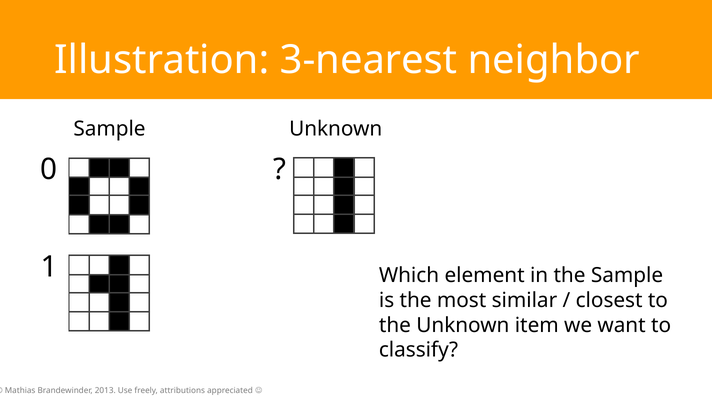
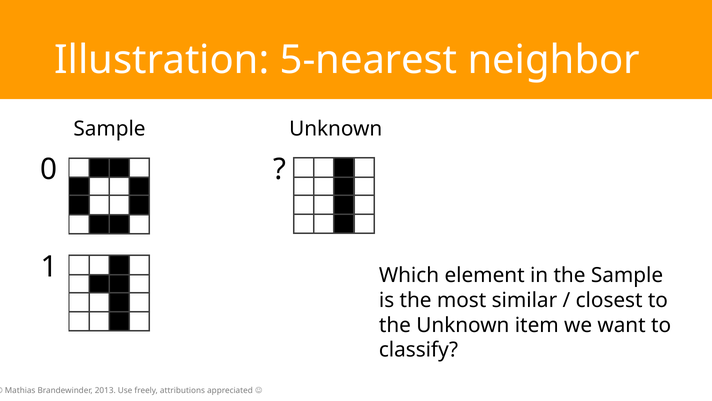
3-nearest: 3-nearest -> 5-nearest
